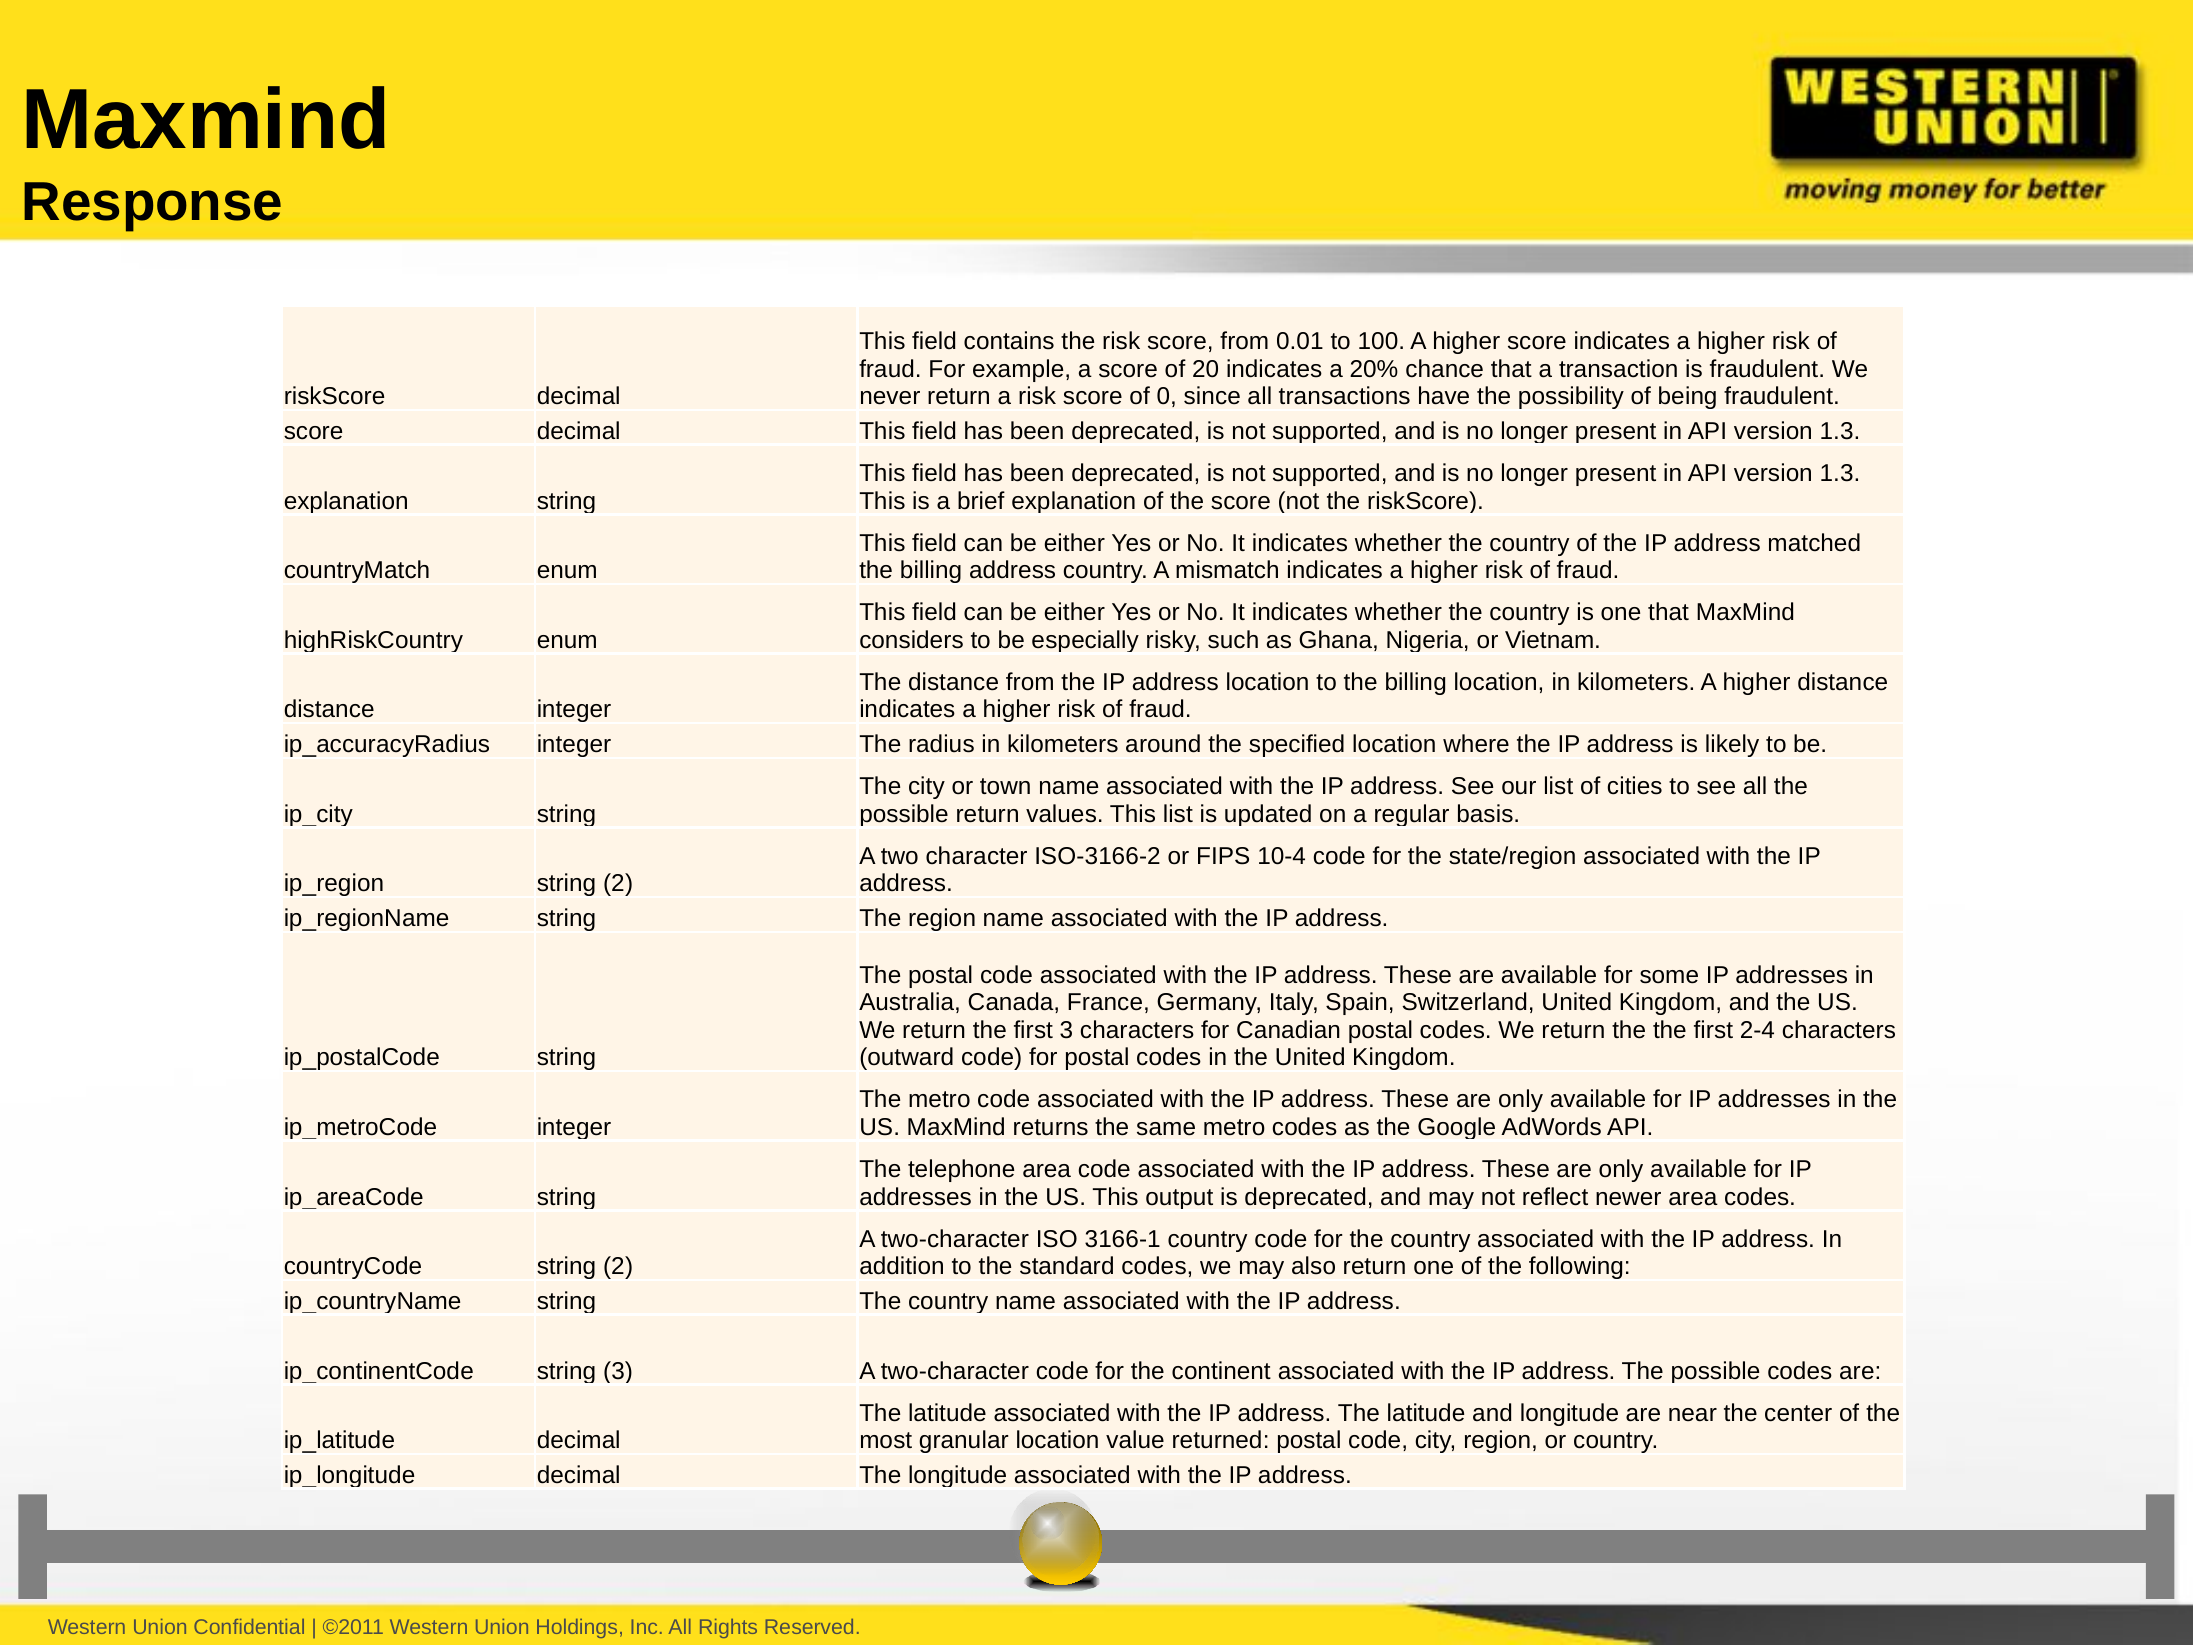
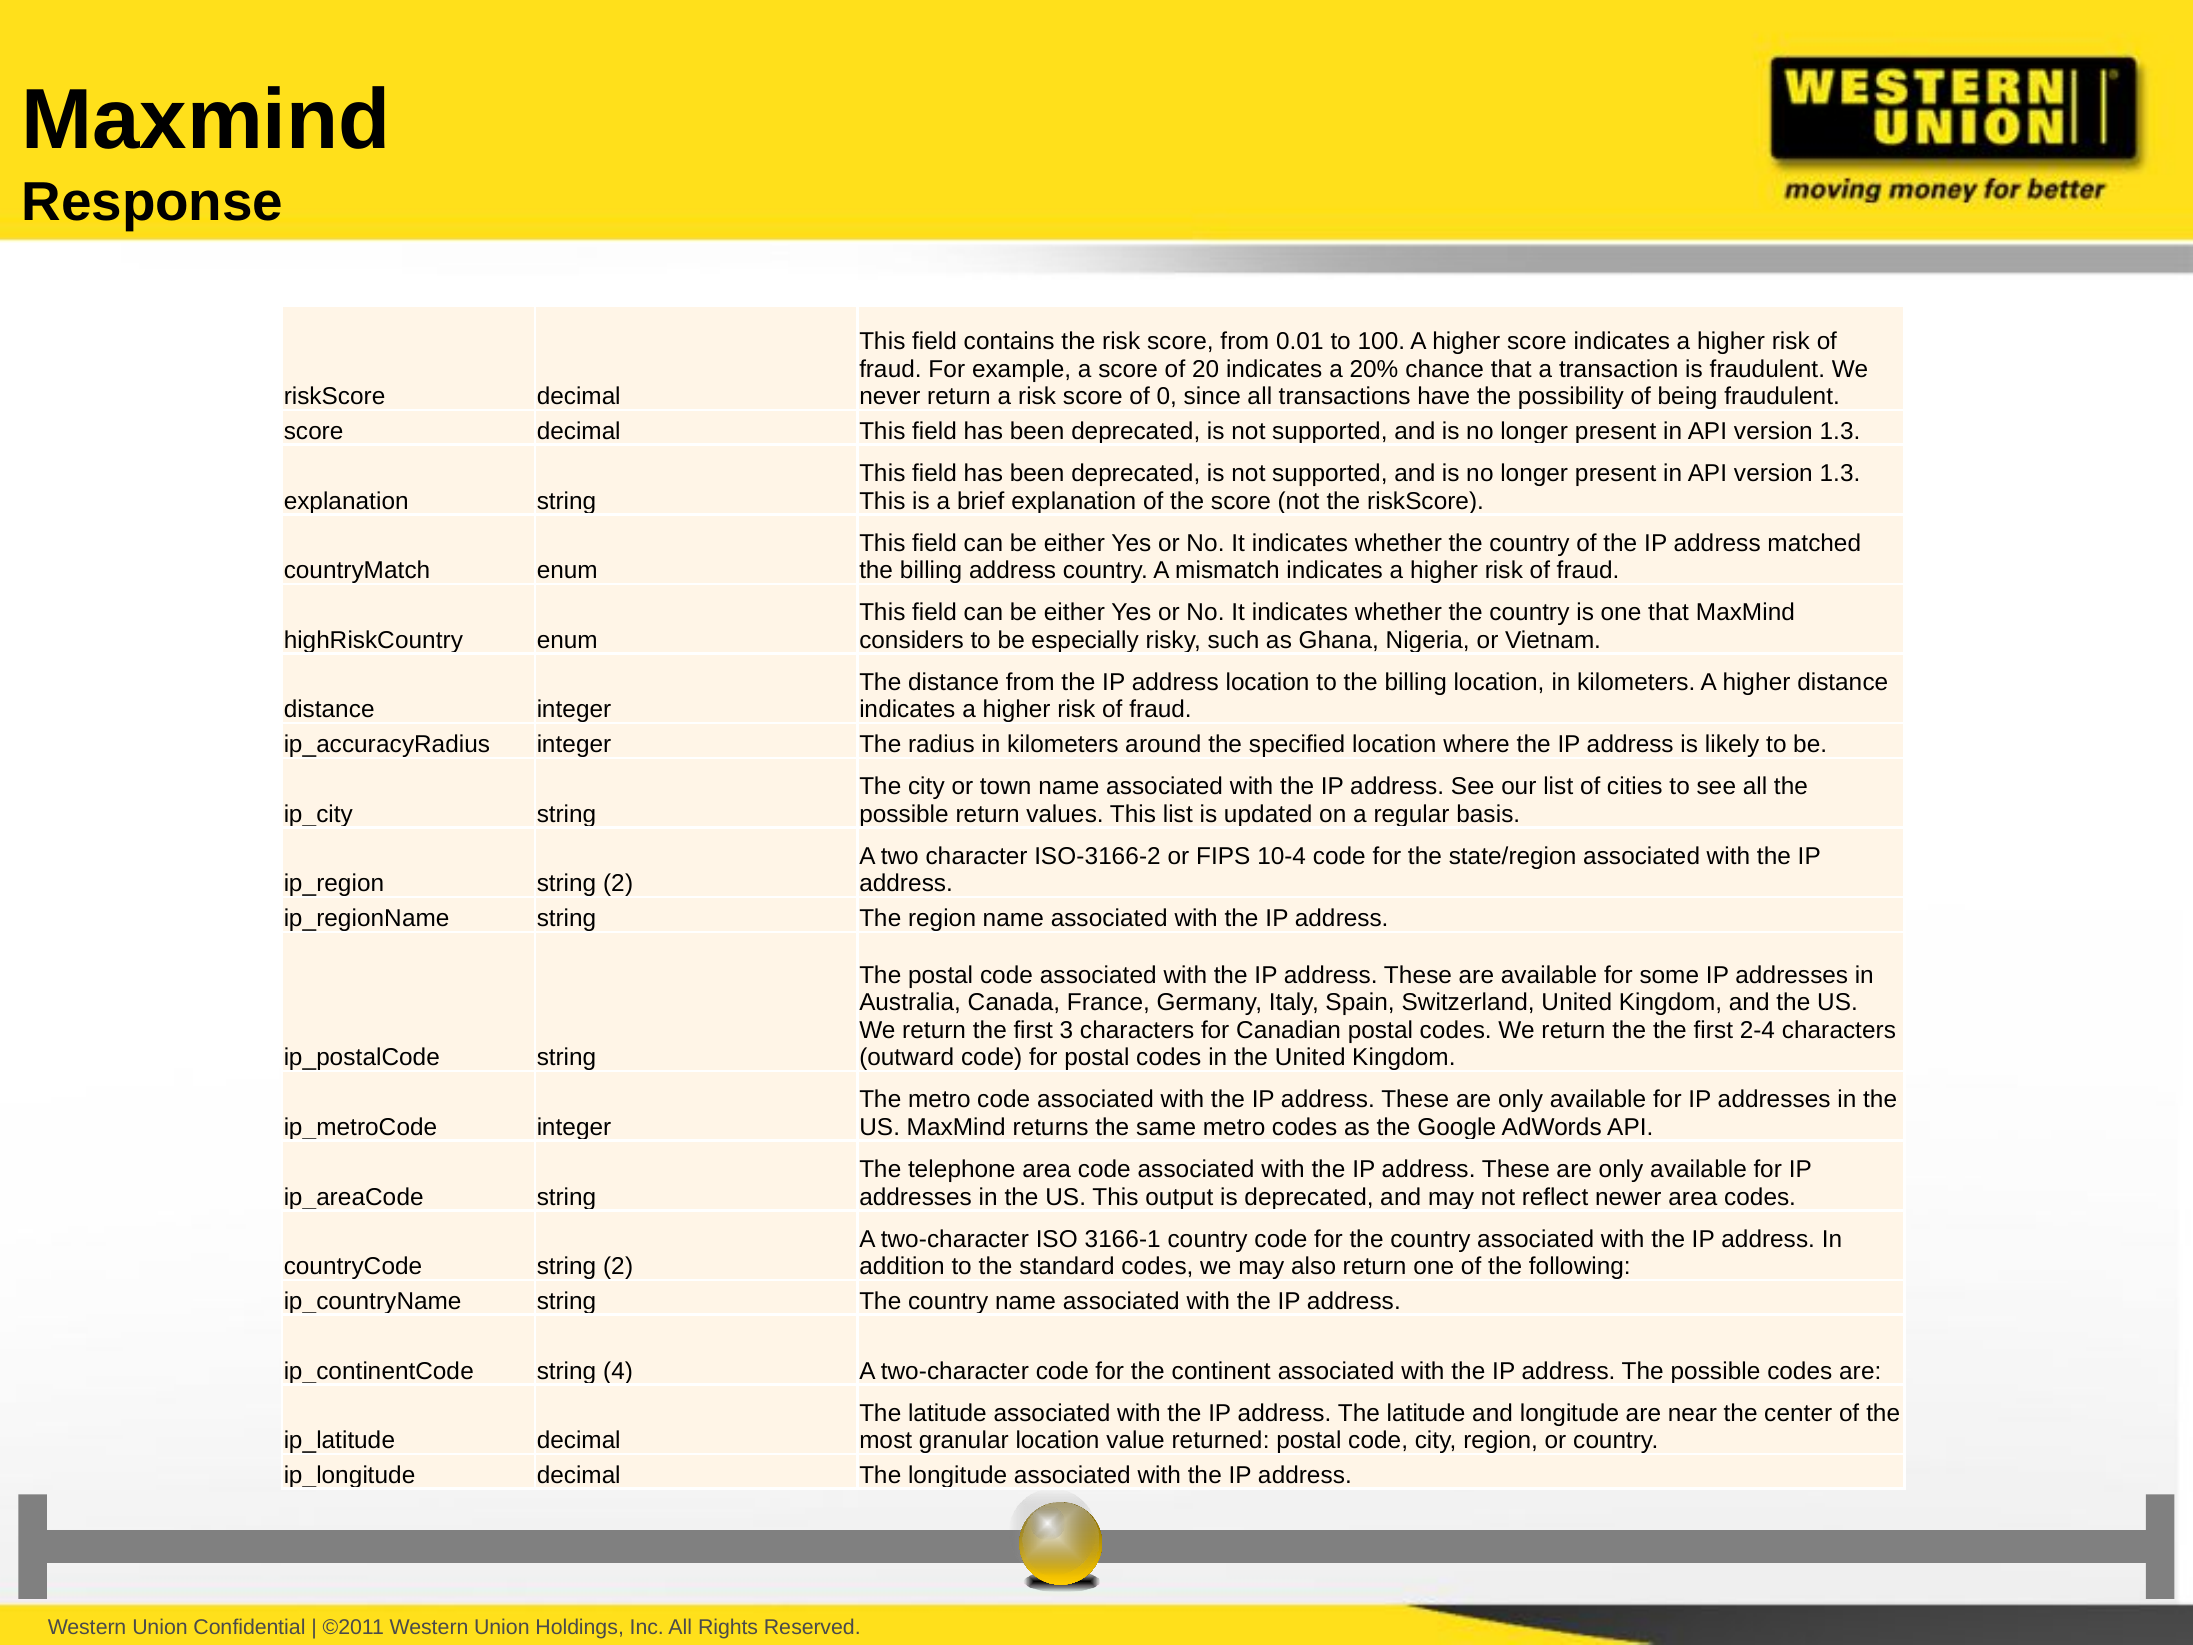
string 3: 3 -> 4
